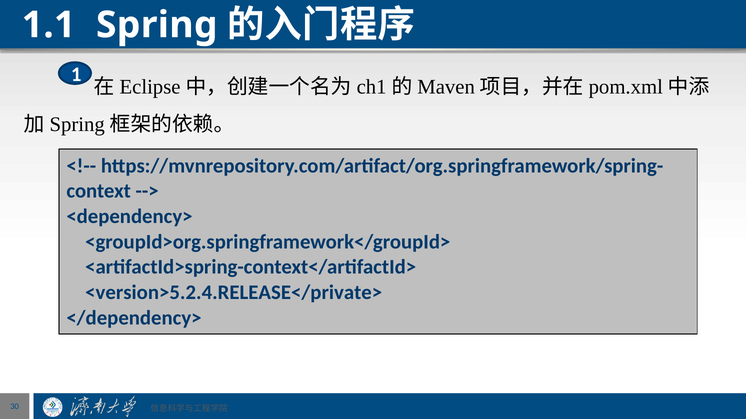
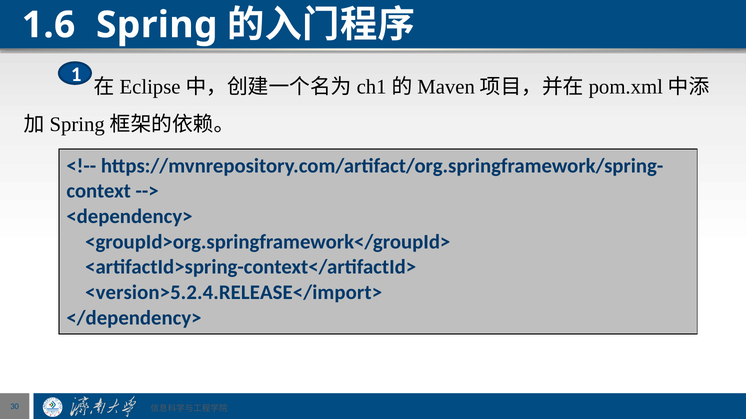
1.1: 1.1 -> 1.6
<version>5.2.4.RELEASE</private>: <version>5.2.4.RELEASE</private> -> <version>5.2.4.RELEASE</import>
